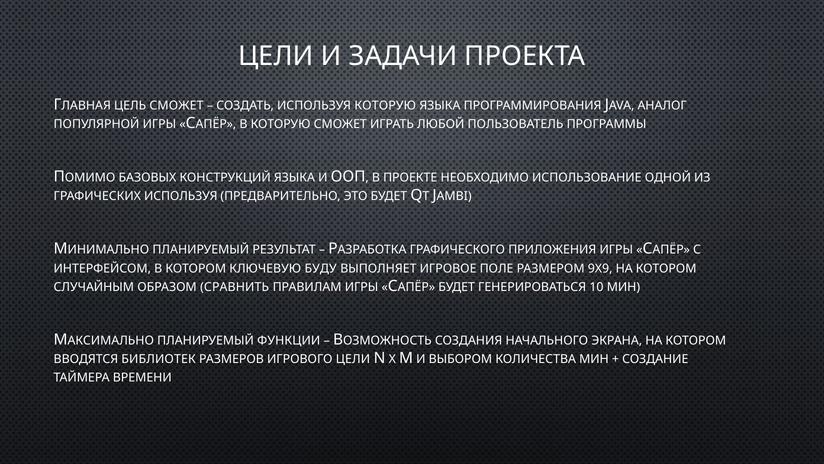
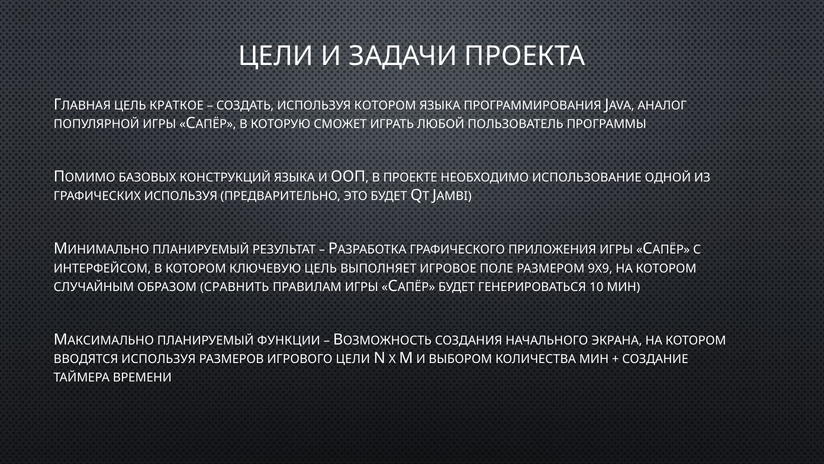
ЦЕЛЬ СМОЖЕТ: СМОЖЕТ -> КРАТКОЕ
ИСПОЛЬЗУЯ КОТОРУЮ: КОТОРУЮ -> КОТОРОМ
КЛЮЧЕВУЮ БУДУ: БУДУ -> ЦЕЛЬ
ВВОДЯТСЯ БИБЛИОТЕК: БИБЛИОТЕК -> ИСПОЛЬЗУЯ
